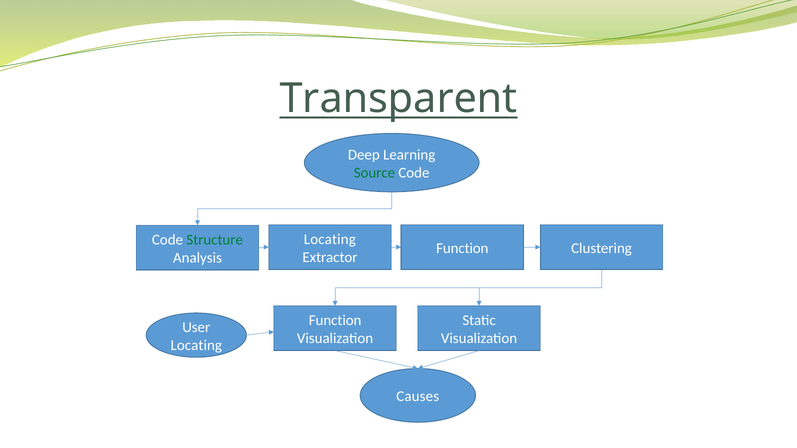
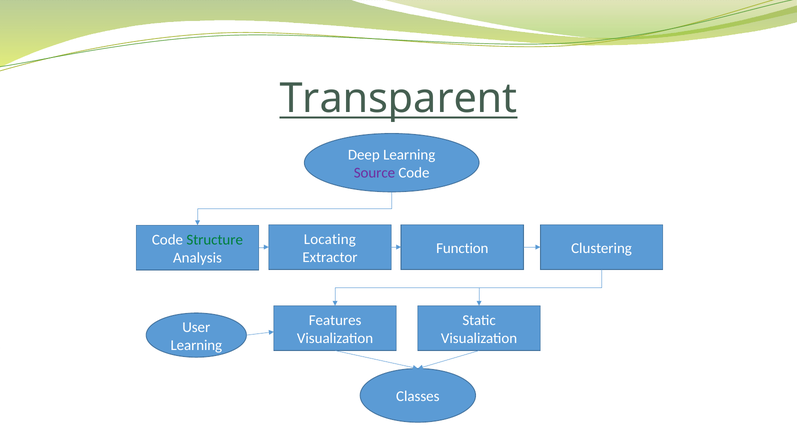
Source colour: green -> purple
Function at (335, 320): Function -> Features
Locating at (196, 345): Locating -> Learning
Causes: Causes -> Classes
